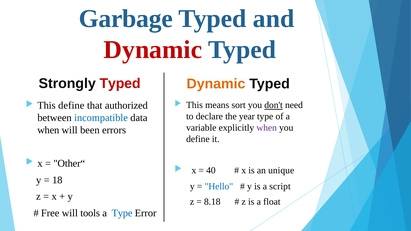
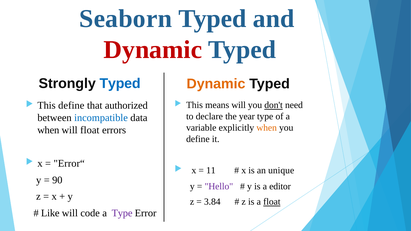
Garbage: Garbage -> Seaborn
Typed at (120, 84) colour: red -> blue
means sort: sort -> will
when at (267, 128) colour: purple -> orange
will been: been -> float
Other“: Other“ -> Error“
40: 40 -> 11
18: 18 -> 90
Hello colour: blue -> purple
script: script -> editor
8.18: 8.18 -> 3.84
float at (272, 202) underline: none -> present
Free: Free -> Like
tools: tools -> code
Type at (122, 213) colour: blue -> purple
